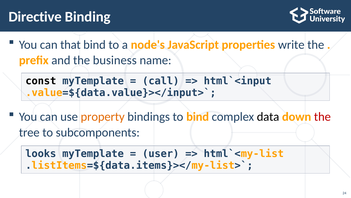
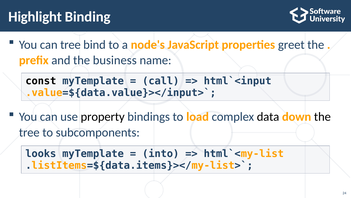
Directive: Directive -> Highlight
can that: that -> tree
write: write -> greet
property colour: orange -> black
to bind: bind -> load
the at (322, 116) colour: red -> black
user: user -> into
